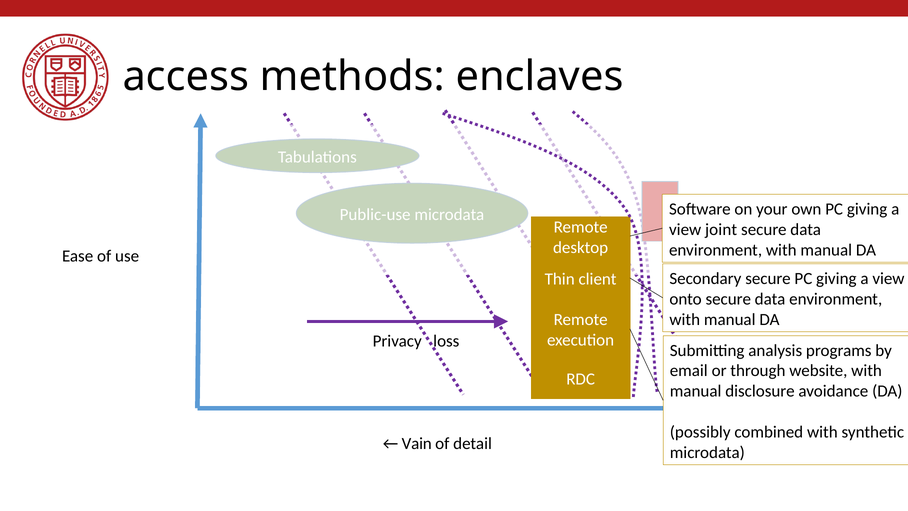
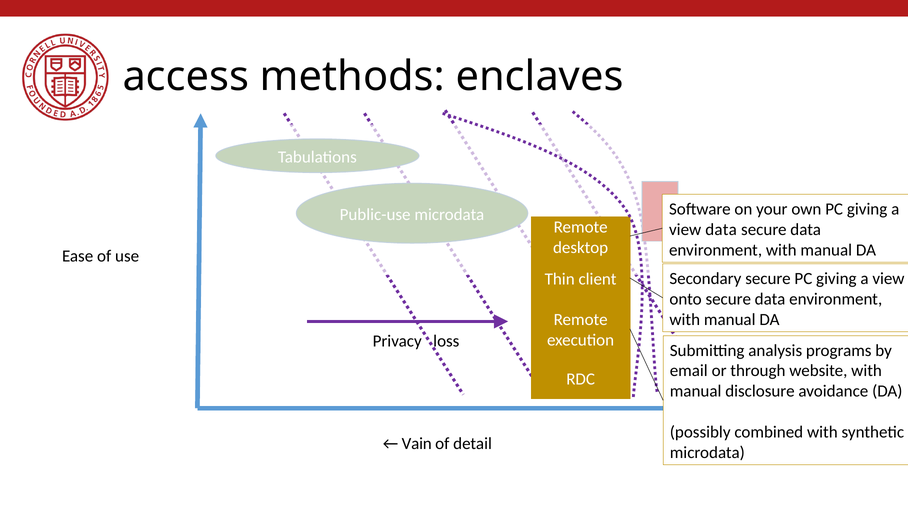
view joint: joint -> data
